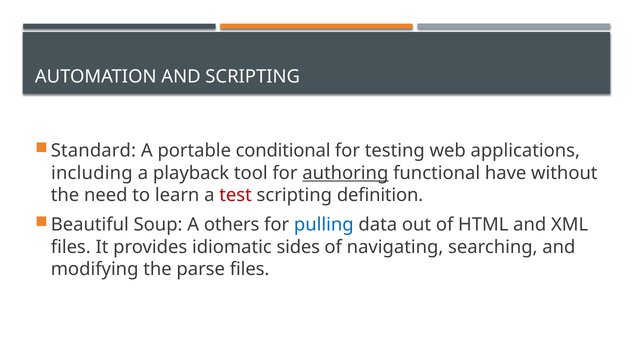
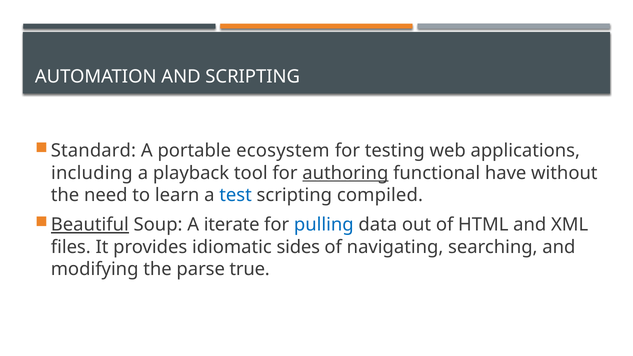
conditional: conditional -> ecosystem
test colour: red -> blue
definition: definition -> compiled
Beautiful underline: none -> present
others: others -> iterate
parse files: files -> true
